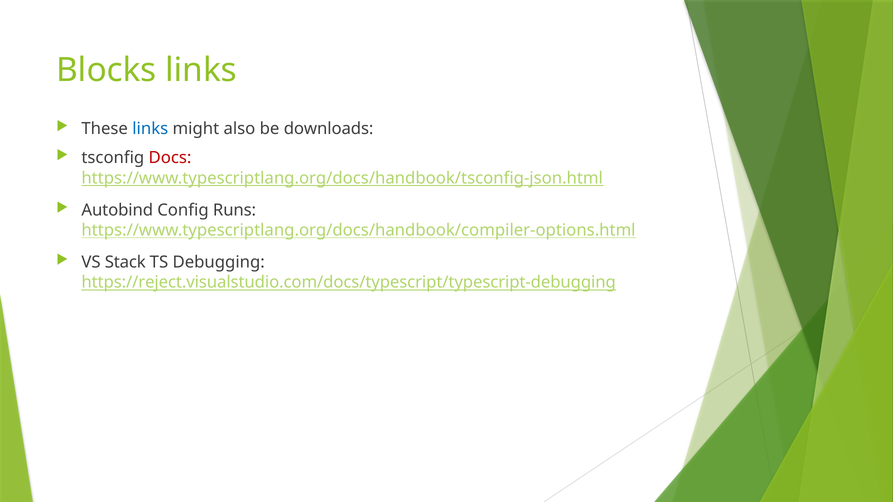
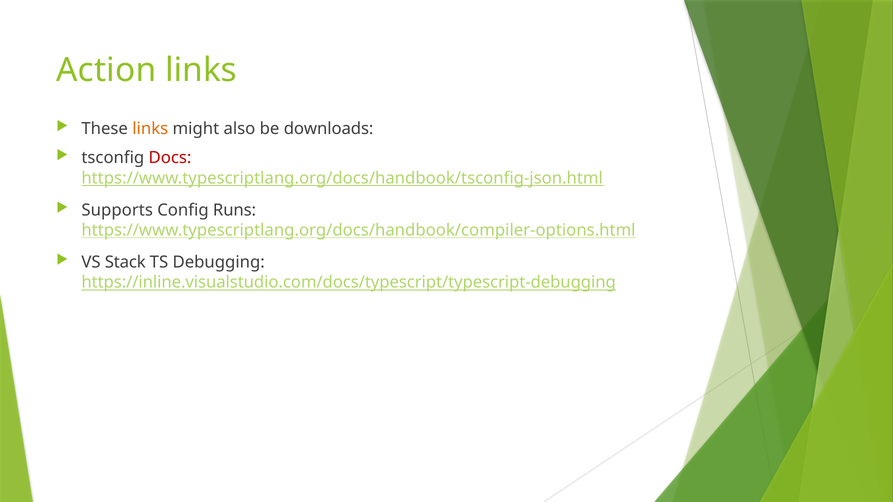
Blocks: Blocks -> Action
links at (150, 129) colour: blue -> orange
Autobind: Autobind -> Supports
https://reject.visualstudio.com/docs/typescript/typescript-debugging: https://reject.visualstudio.com/docs/typescript/typescript-debugging -> https://inline.visualstudio.com/docs/typescript/typescript-debugging
